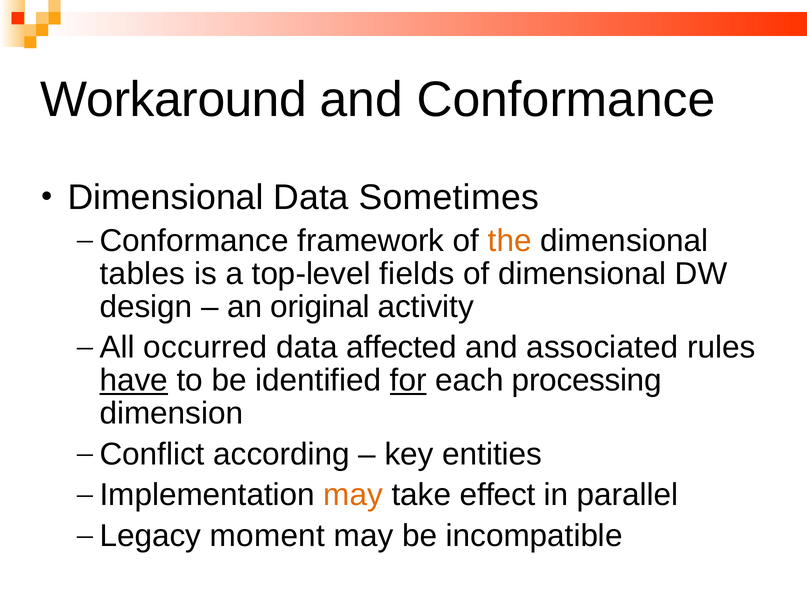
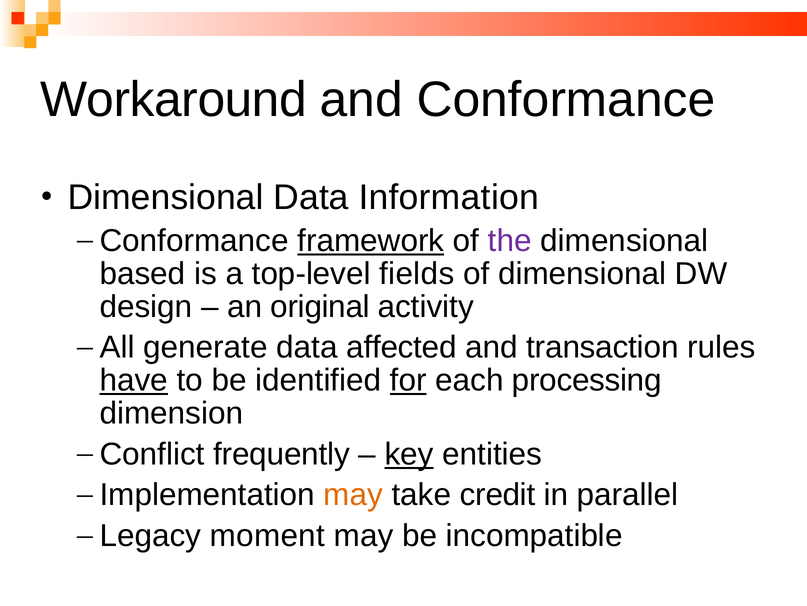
Sometimes: Sometimes -> Information
framework underline: none -> present
the colour: orange -> purple
tables: tables -> based
occurred: occurred -> generate
associated: associated -> transaction
according: according -> frequently
key underline: none -> present
effect: effect -> credit
